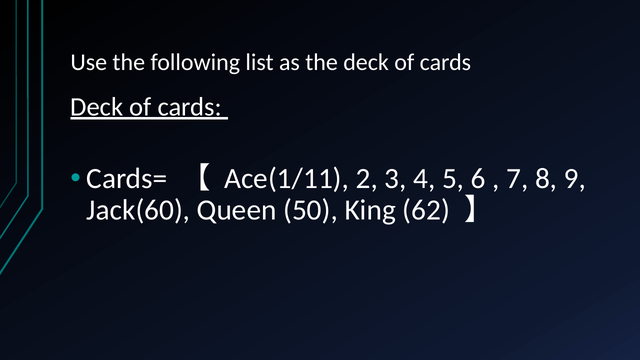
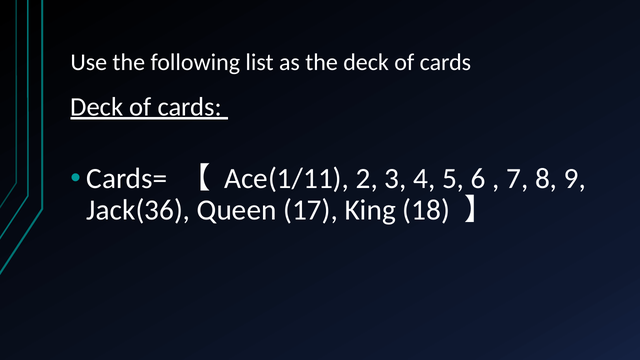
Jack(60: Jack(60 -> Jack(36
50: 50 -> 17
62: 62 -> 18
